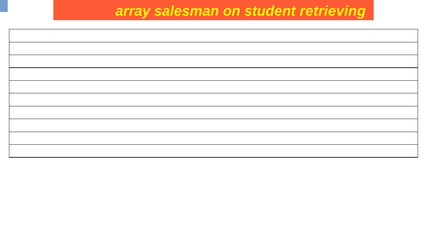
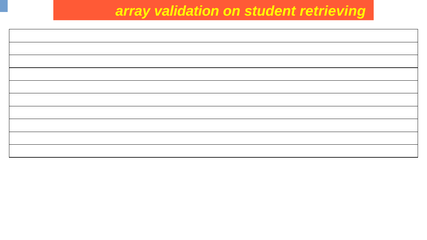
salesman: salesman -> validation
